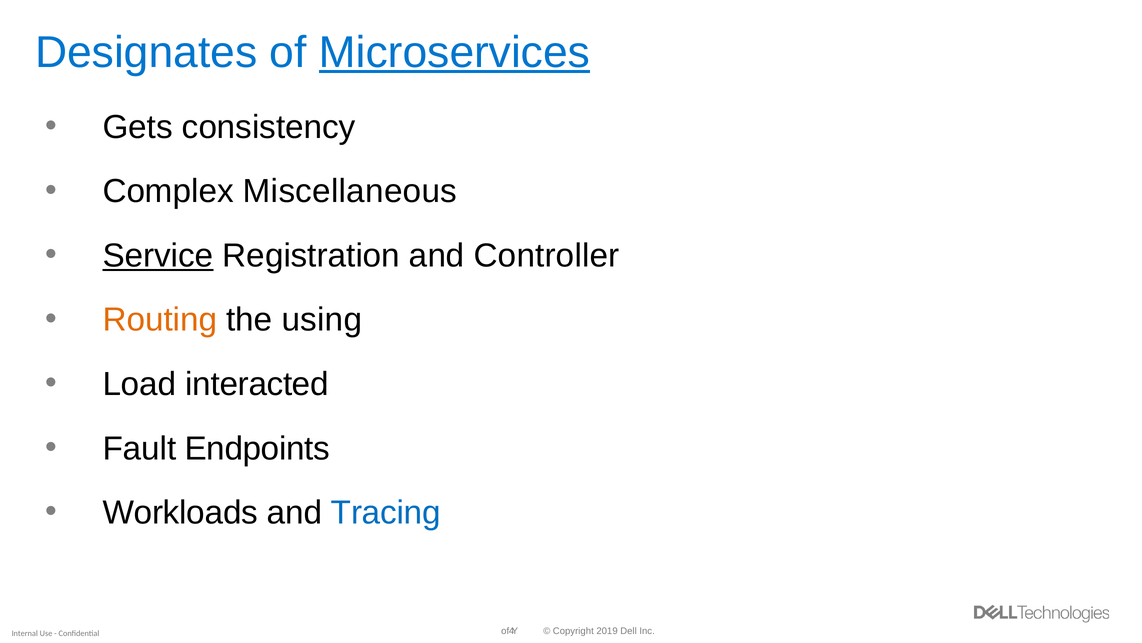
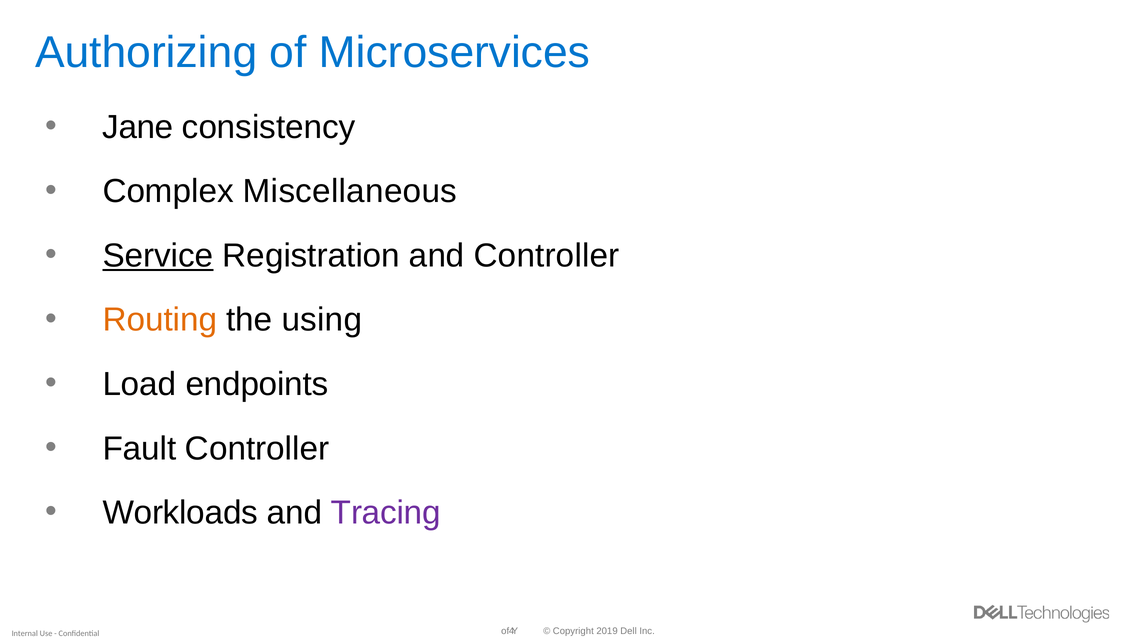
Designates: Designates -> Authorizing
Microservices underline: present -> none
Gets: Gets -> Jane
interacted: interacted -> endpoints
Fault Endpoints: Endpoints -> Controller
Tracing colour: blue -> purple
